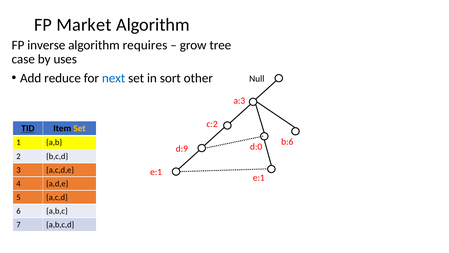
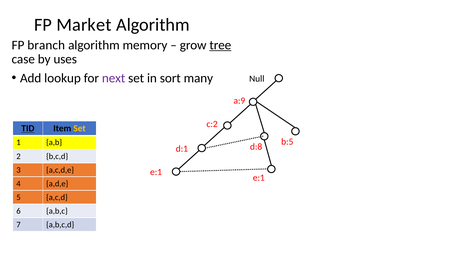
inverse: inverse -> branch
requires: requires -> memory
tree underline: none -> present
reduce: reduce -> lookup
next colour: blue -> purple
other: other -> many
a:3: a:3 -> a:9
b:6: b:6 -> b:5
d:0: d:0 -> d:8
d:9: d:9 -> d:1
